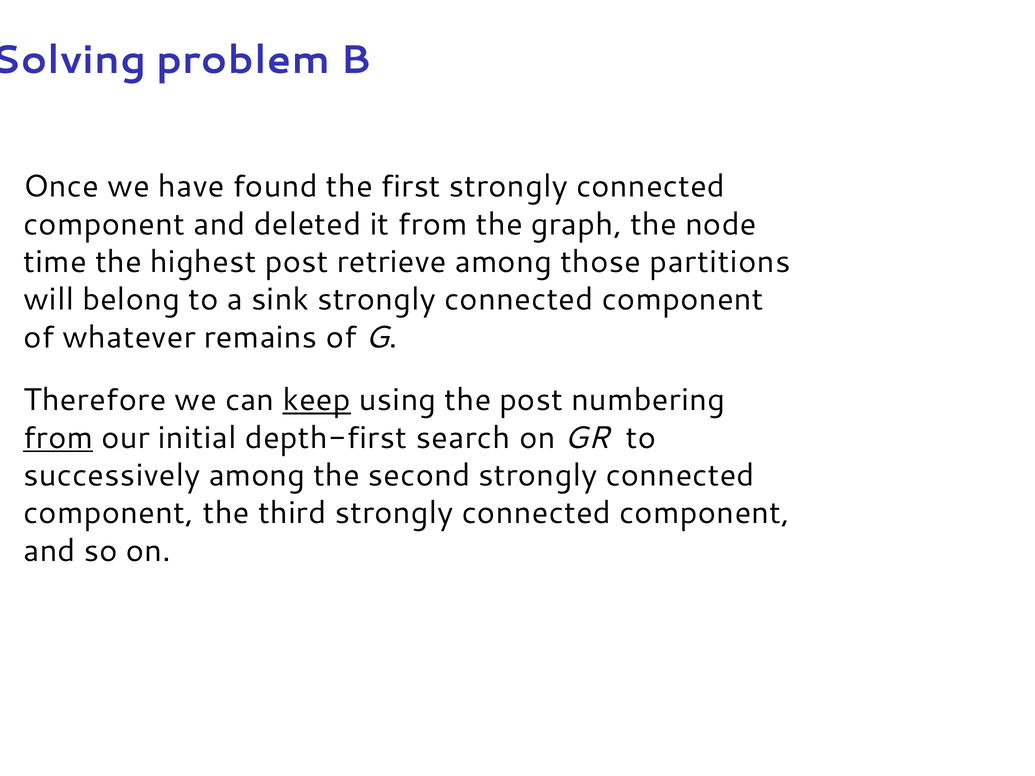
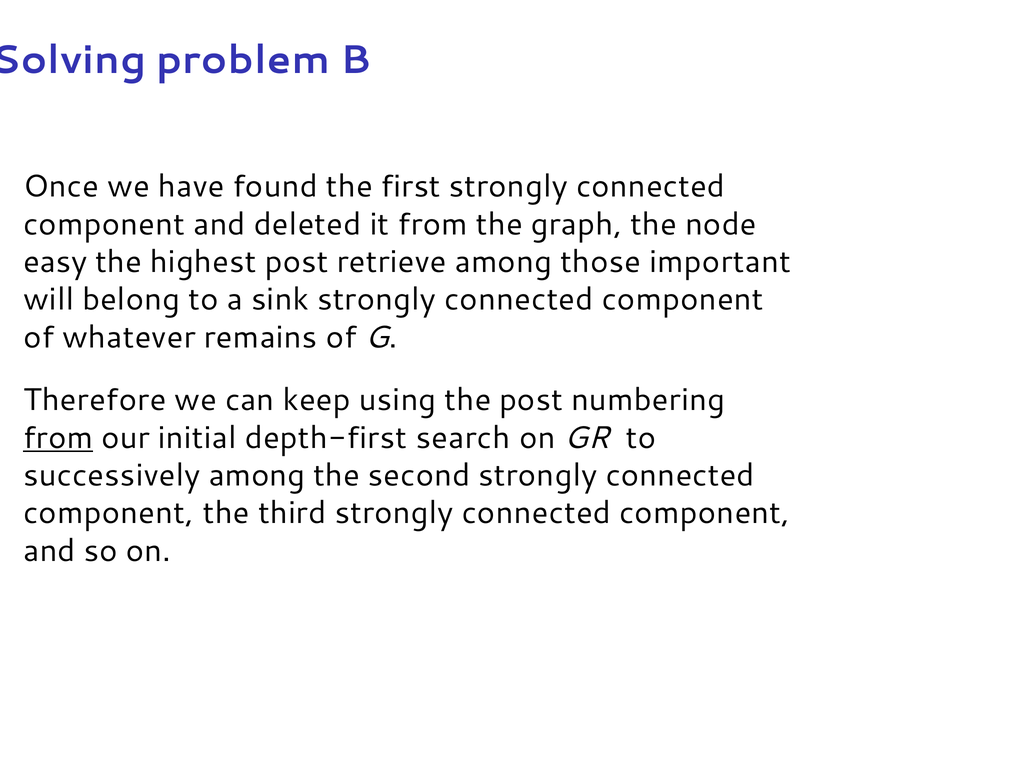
time: time -> easy
partitions: partitions -> important
keep underline: present -> none
